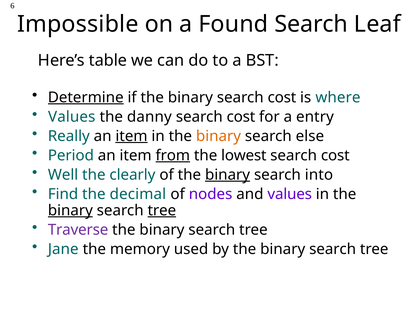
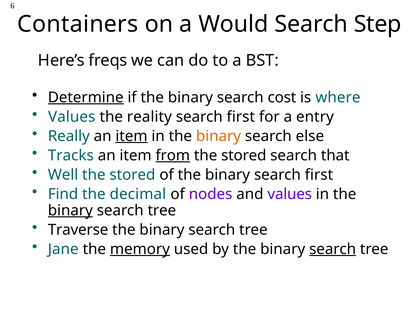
Impossible: Impossible -> Containers
Found: Found -> Would
Leaf: Leaf -> Step
table: table -> freqs
danny: danny -> reality
cost at (241, 117): cost -> first
Period: Period -> Tracks
lowest at (244, 156): lowest -> stored
cost at (335, 156): cost -> that
clearly at (132, 175): clearly -> stored
binary at (228, 175) underline: present -> none
into at (319, 175): into -> first
tree at (162, 211) underline: present -> none
Traverse colour: purple -> black
memory underline: none -> present
search at (333, 249) underline: none -> present
